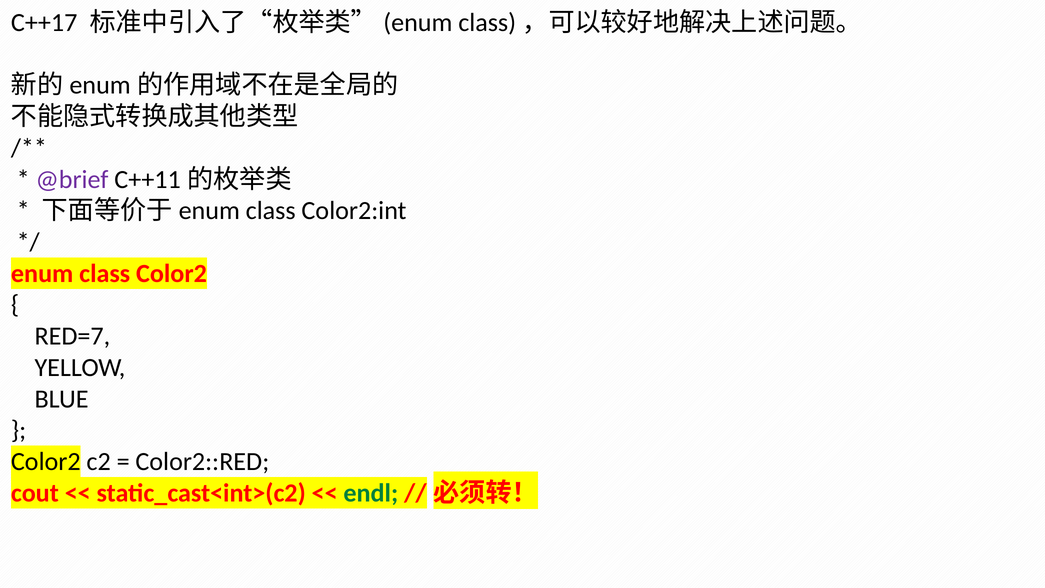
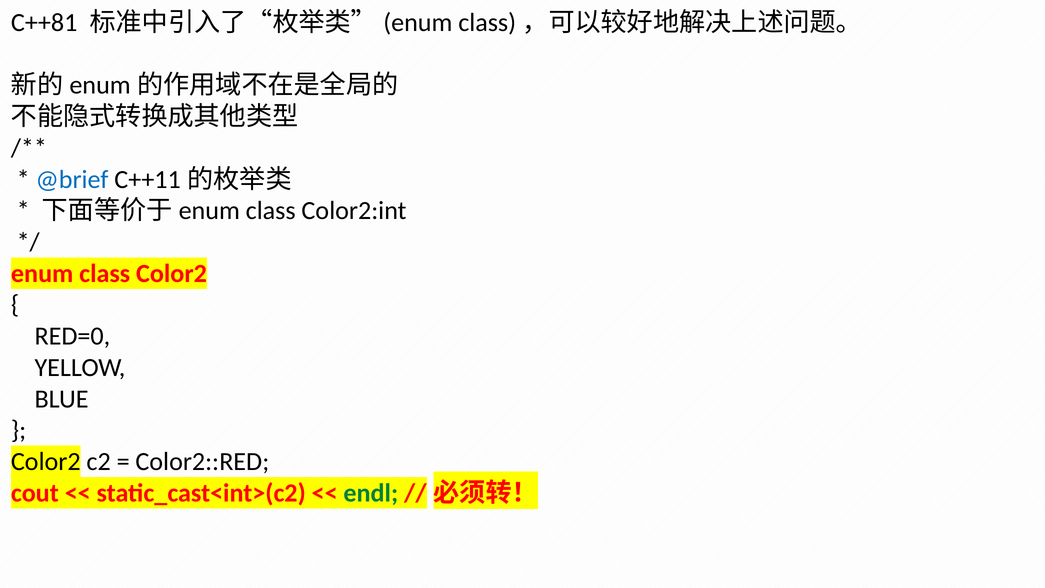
C++17: C++17 -> C++81
@brief colour: purple -> blue
RED=7: RED=7 -> RED=0
